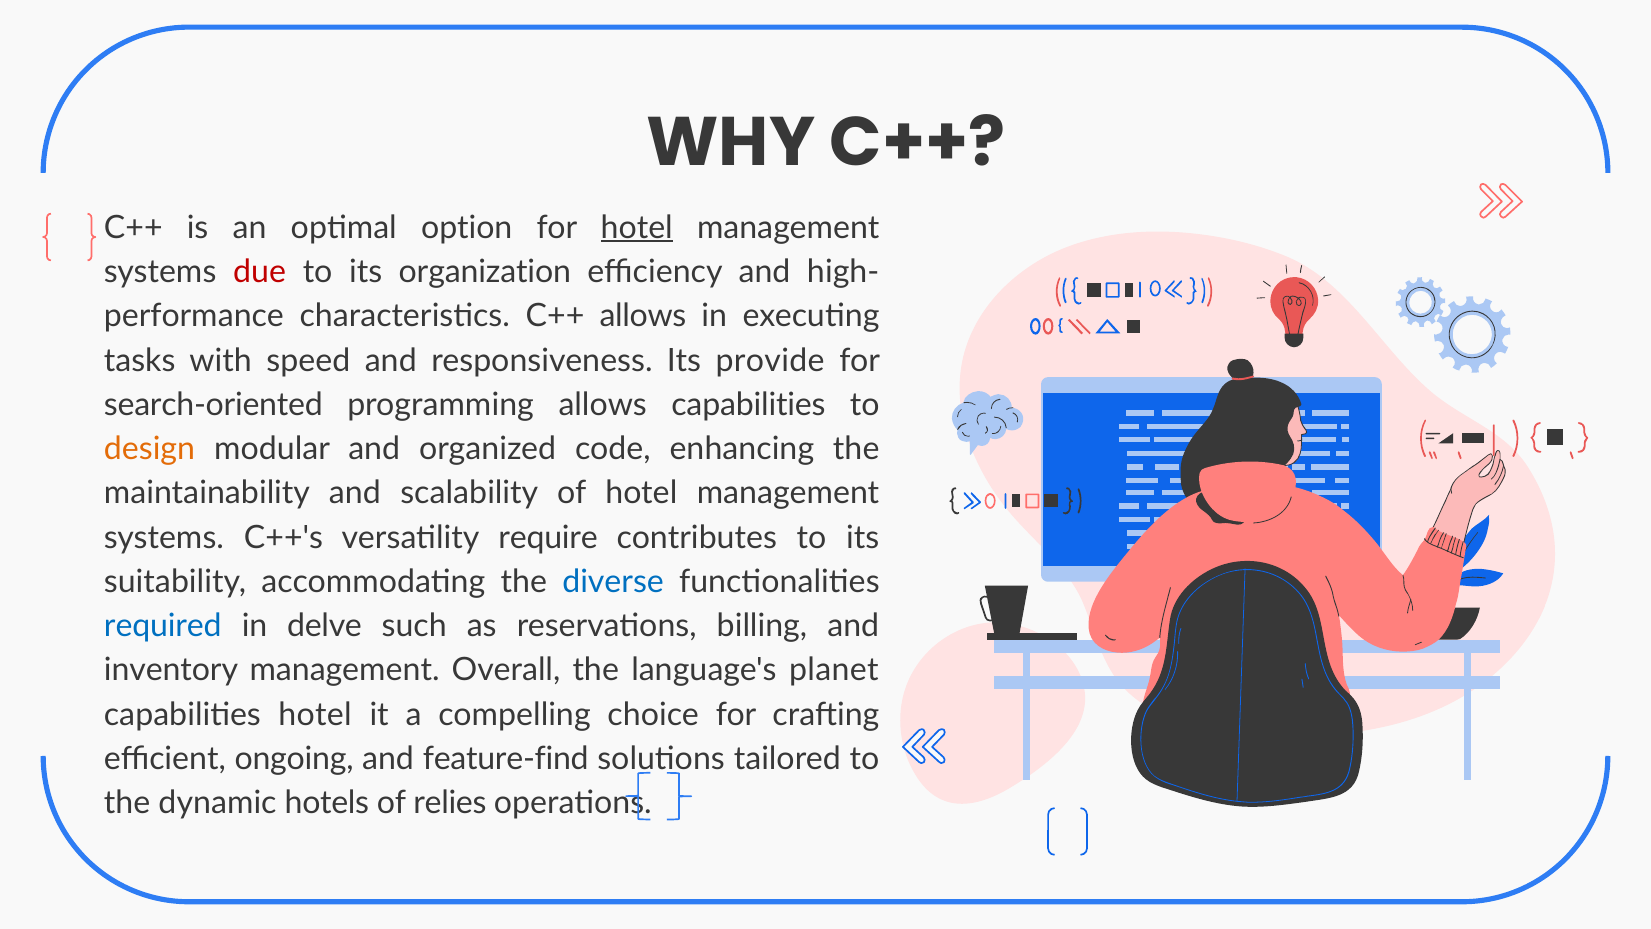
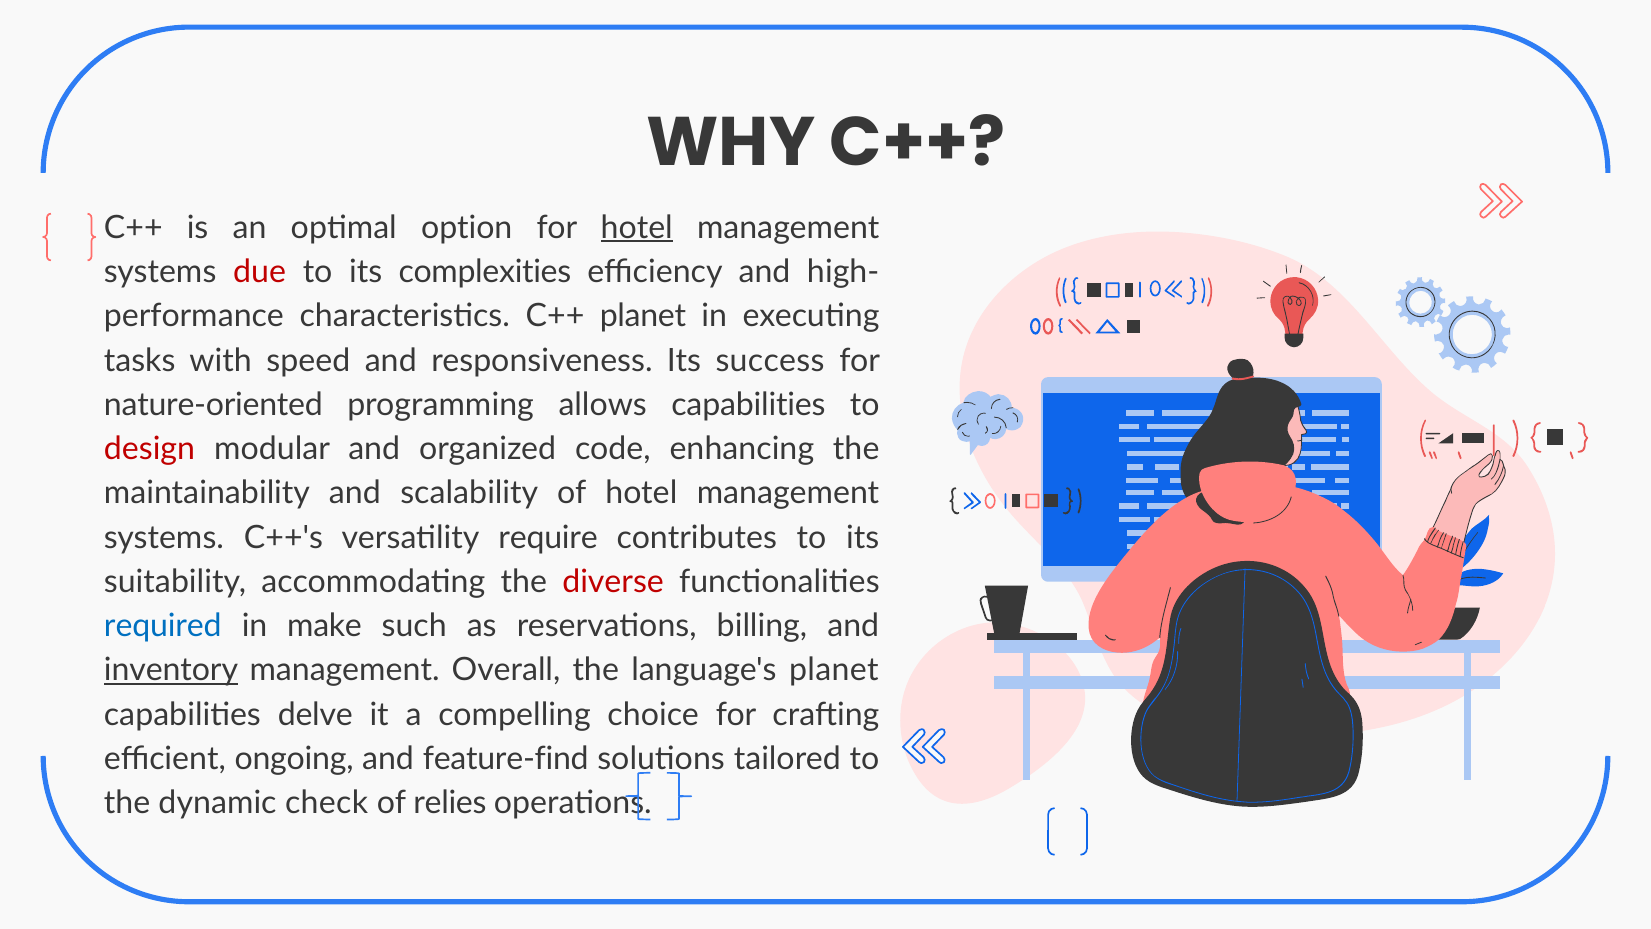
organization: organization -> complexities
C++ allows: allows -> planet
provide: provide -> success
search-oriented: search-oriented -> nature-oriented
design colour: orange -> red
diverse colour: blue -> red
delve: delve -> make
inventory underline: none -> present
capabilities hotel: hotel -> delve
hotels: hotels -> check
